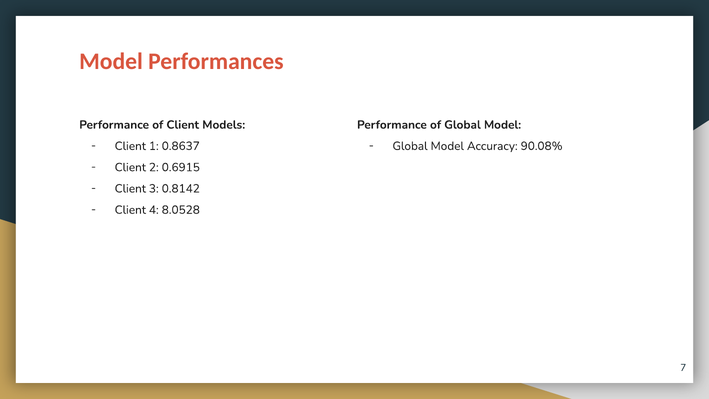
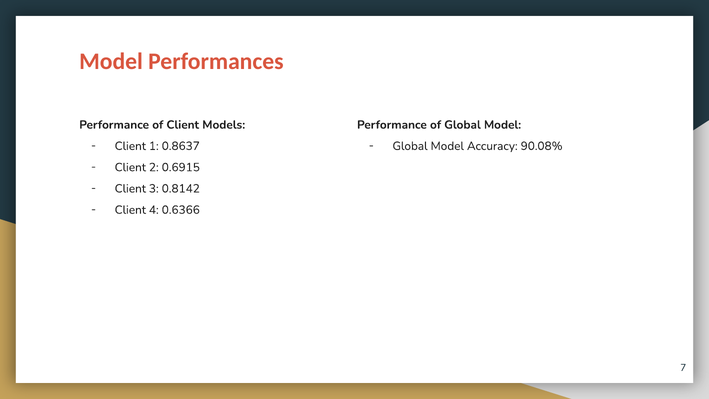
8.0528: 8.0528 -> 0.6366
